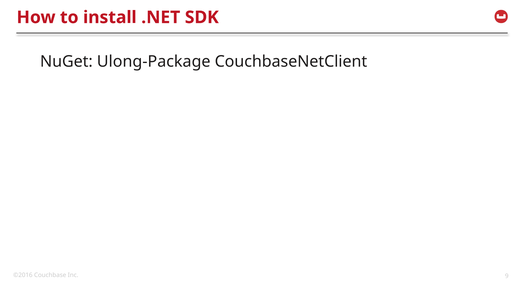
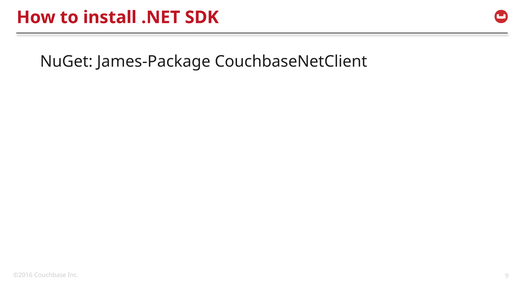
Ulong-Package: Ulong-Package -> James-Package
